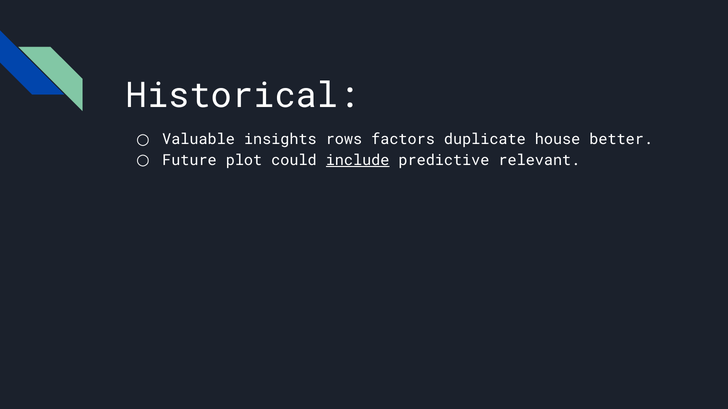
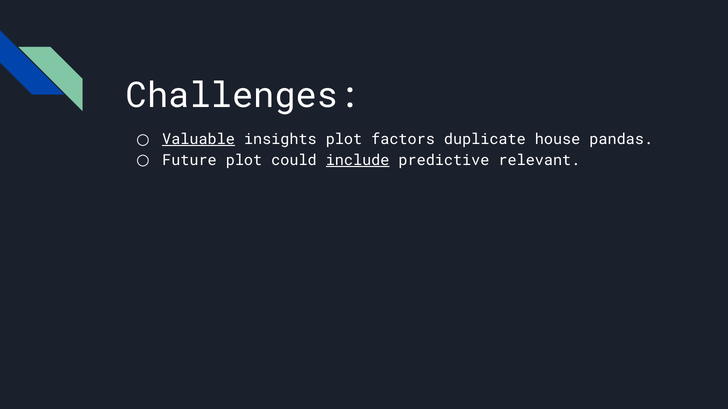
Historical: Historical -> Challenges
Valuable underline: none -> present
insights rows: rows -> plot
better: better -> pandas
